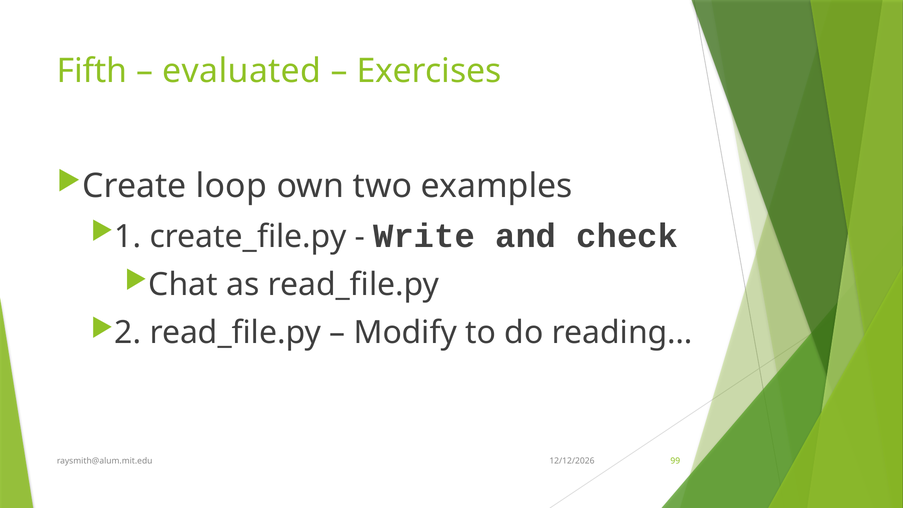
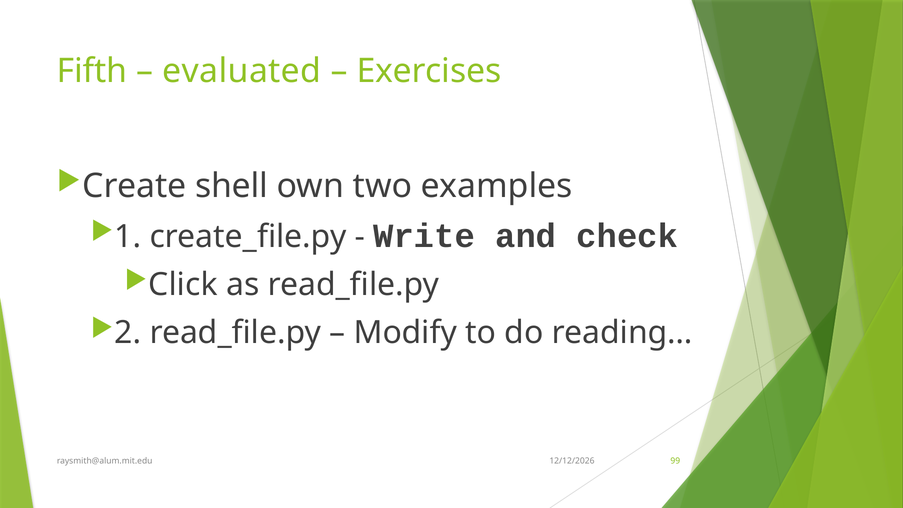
loop: loop -> shell
Chat: Chat -> Click
